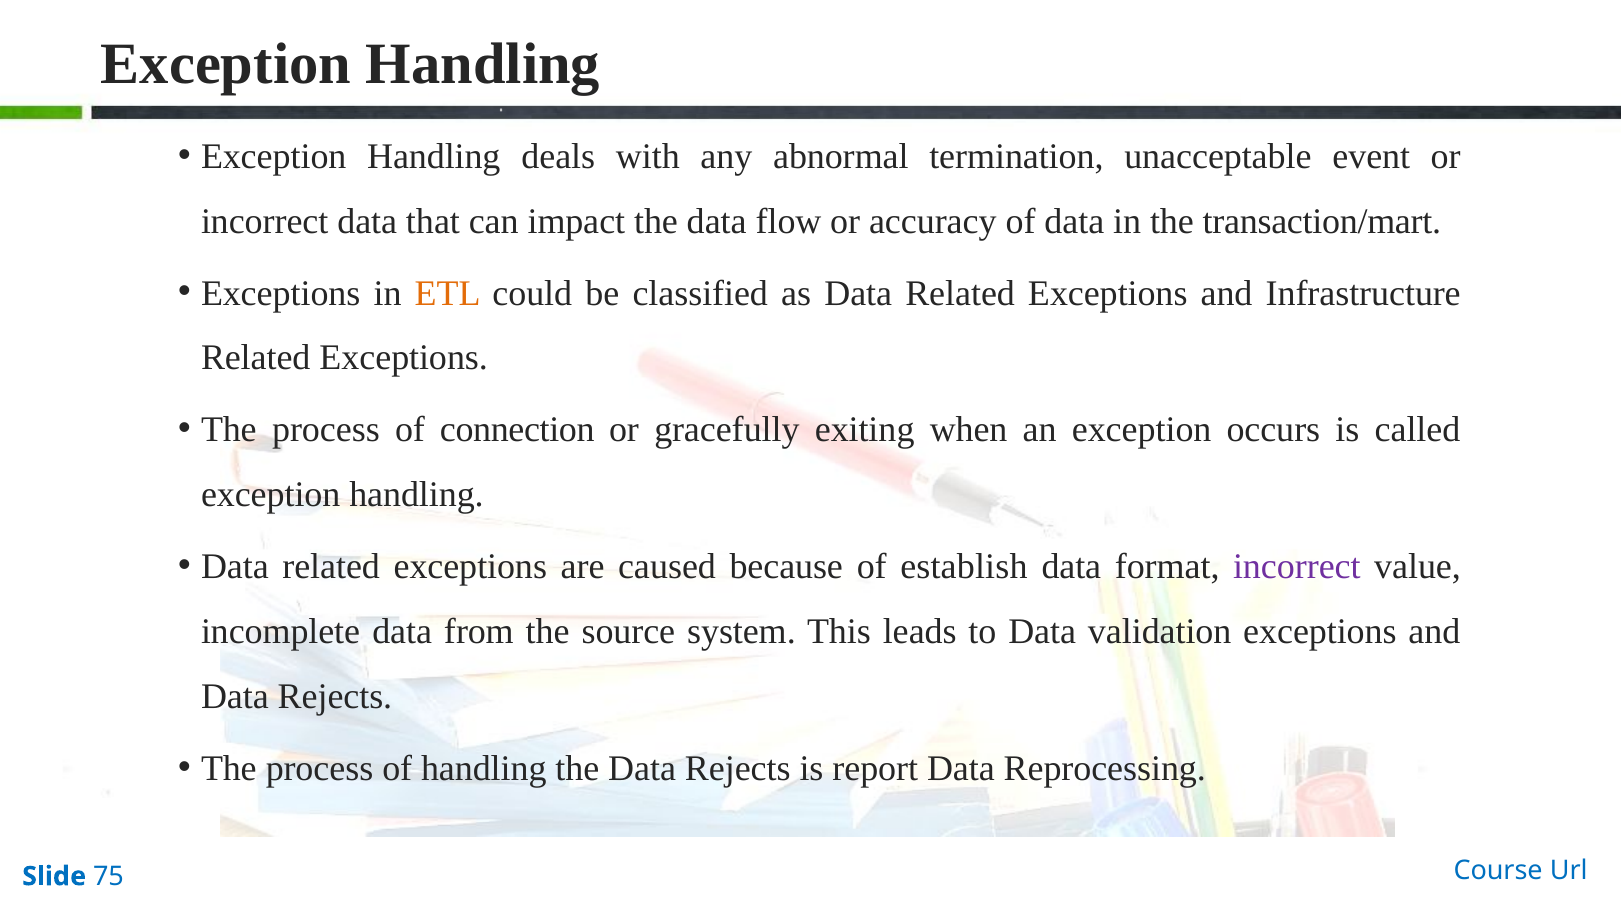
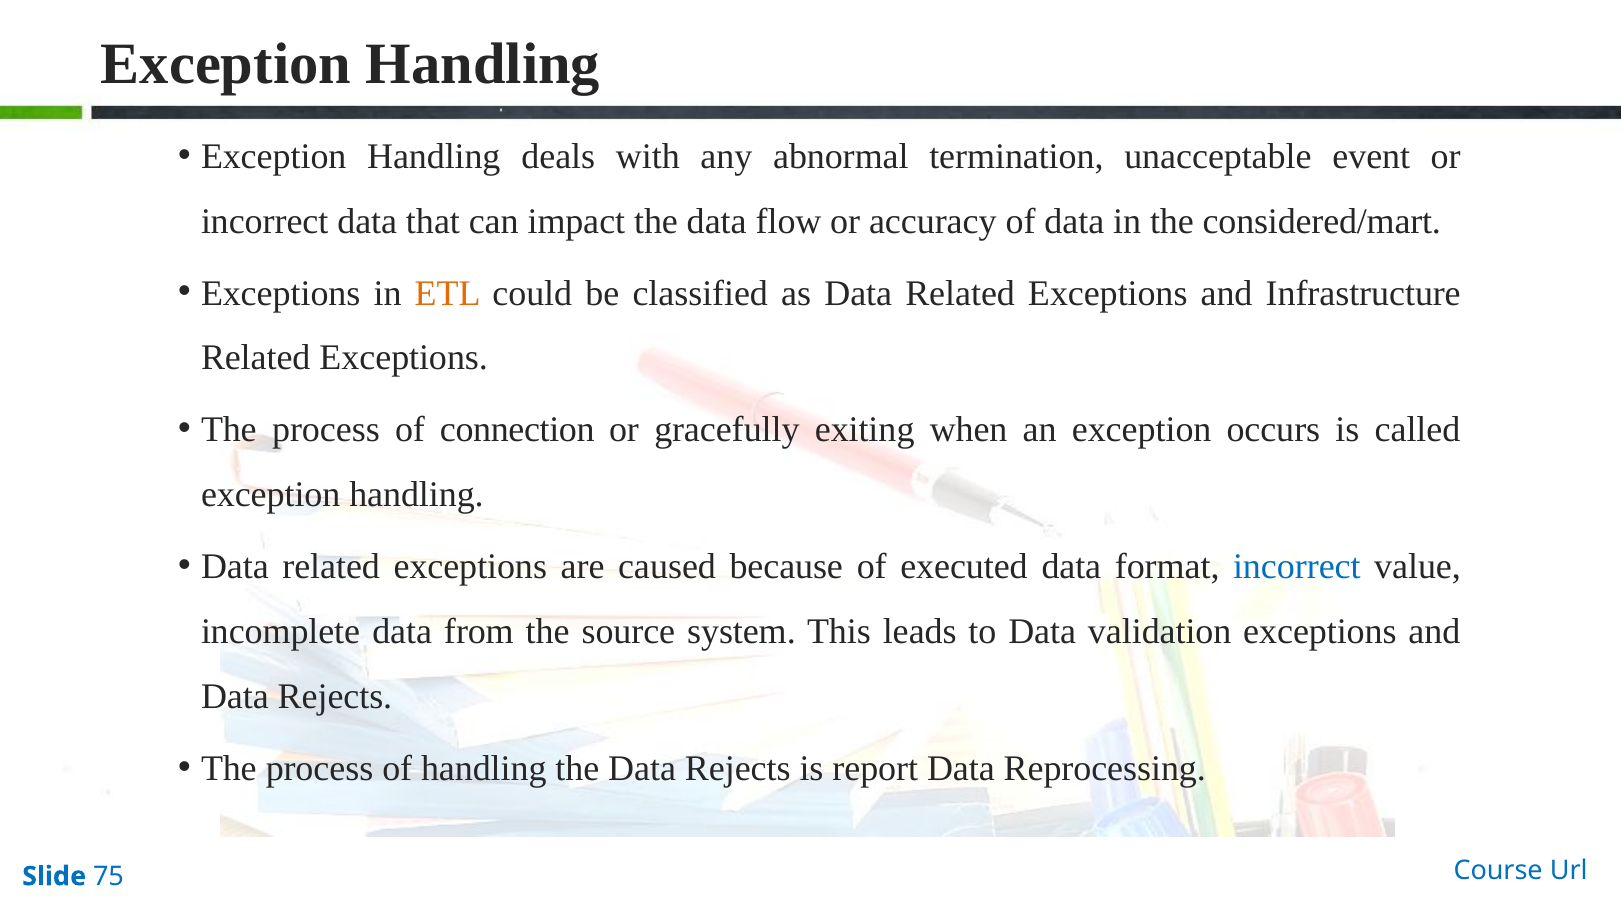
transaction/mart: transaction/mart -> considered/mart
establish: establish -> executed
incorrect at (1297, 567) colour: purple -> blue
